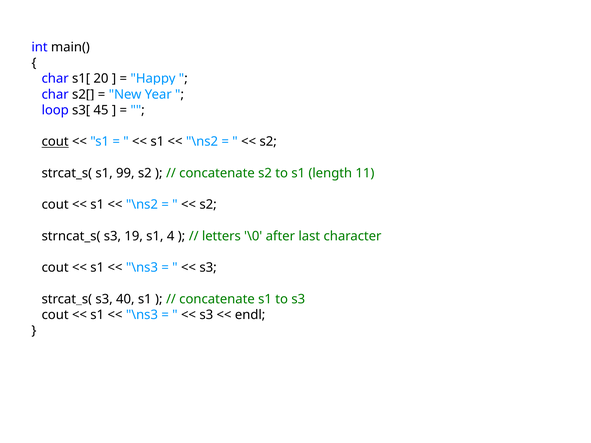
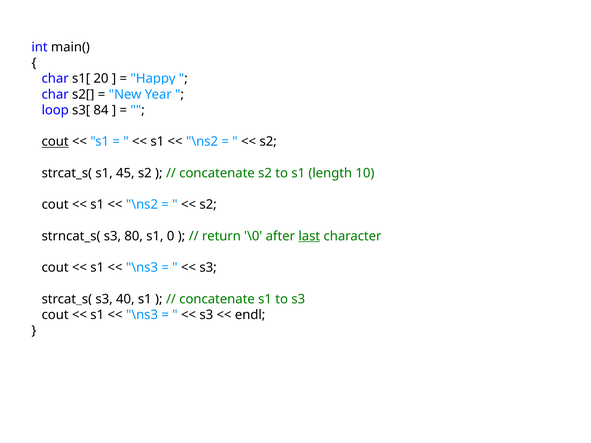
45: 45 -> 84
99: 99 -> 45
11: 11 -> 10
19: 19 -> 80
4: 4 -> 0
letters: letters -> return
last underline: none -> present
